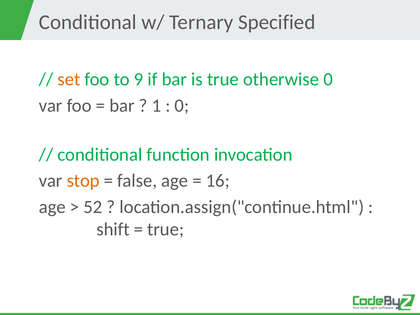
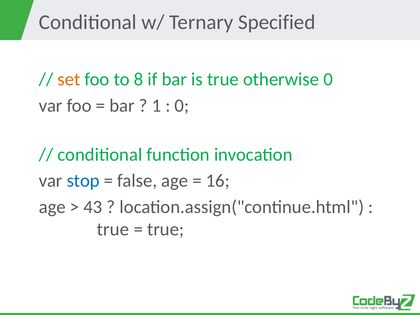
9: 9 -> 8
stop colour: orange -> blue
52: 52 -> 43
shift at (113, 229): shift -> true
